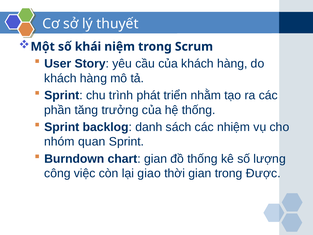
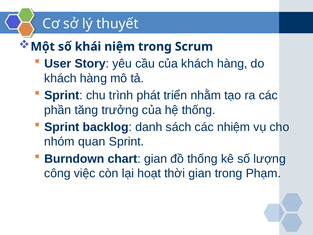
giao: giao -> hoạt
Được: Được -> Phạm
